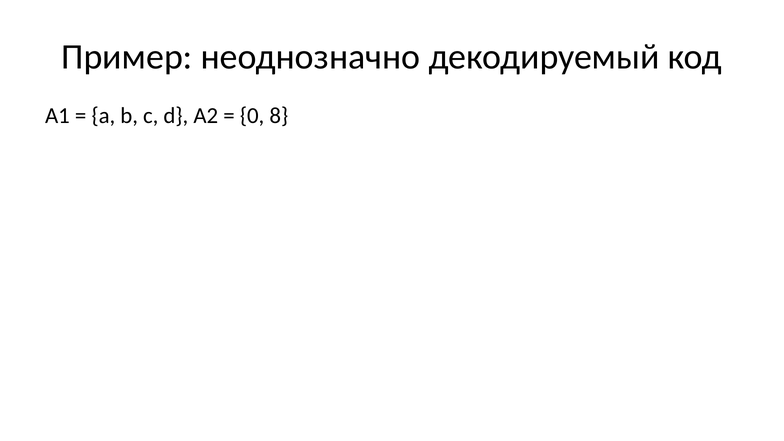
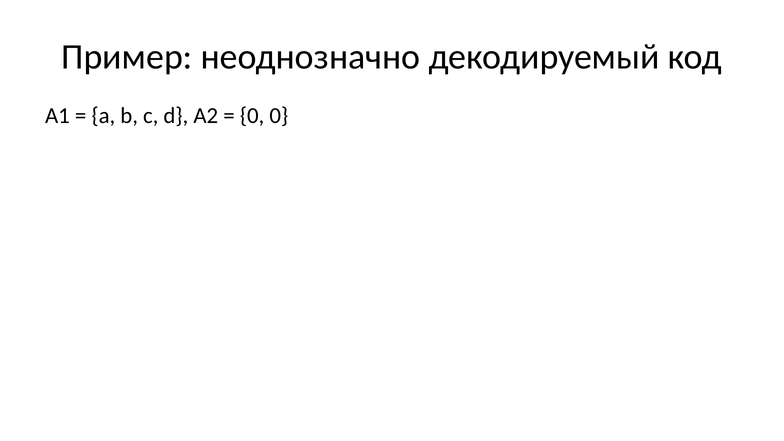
8 at (279, 116): 8 -> 0
